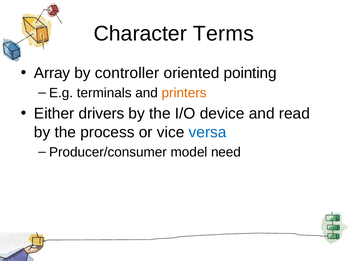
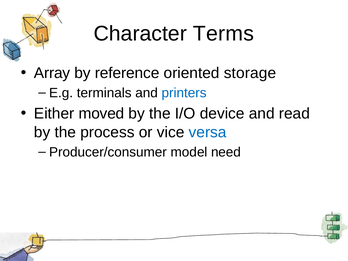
controller: controller -> reference
pointing: pointing -> storage
printers colour: orange -> blue
drivers: drivers -> moved
